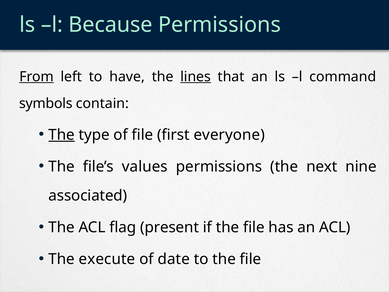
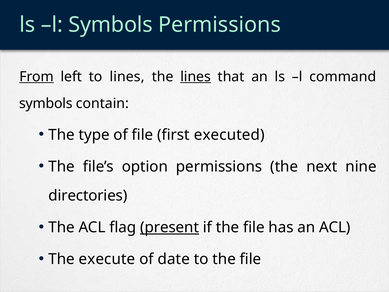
l Because: Because -> Symbols
to have: have -> lines
The at (62, 135) underline: present -> none
everyone: everyone -> executed
values: values -> option
associated: associated -> directories
present underline: none -> present
